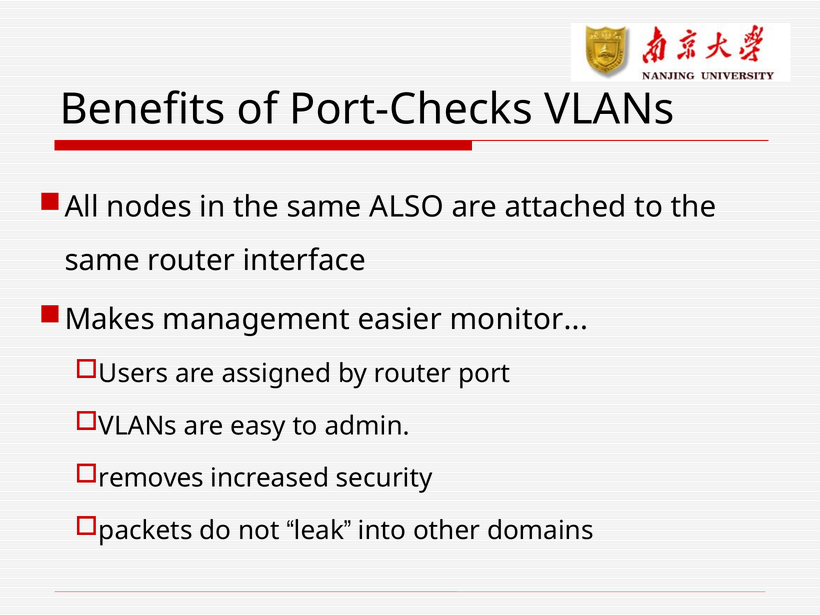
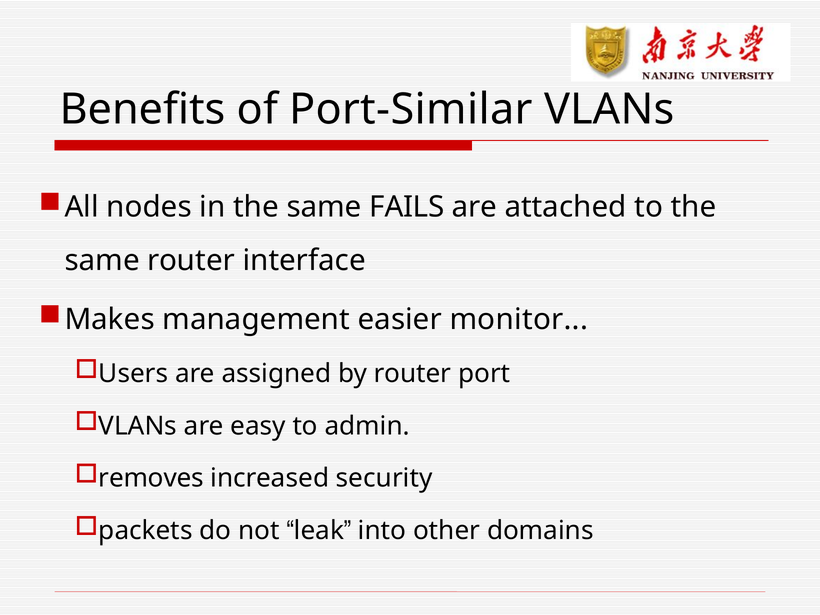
Port-Checks: Port-Checks -> Port-Similar
ALSO: ALSO -> FAILS
